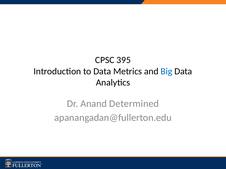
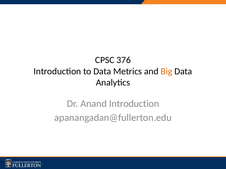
395: 395 -> 376
Big colour: blue -> orange
Anand Determined: Determined -> Introduction
